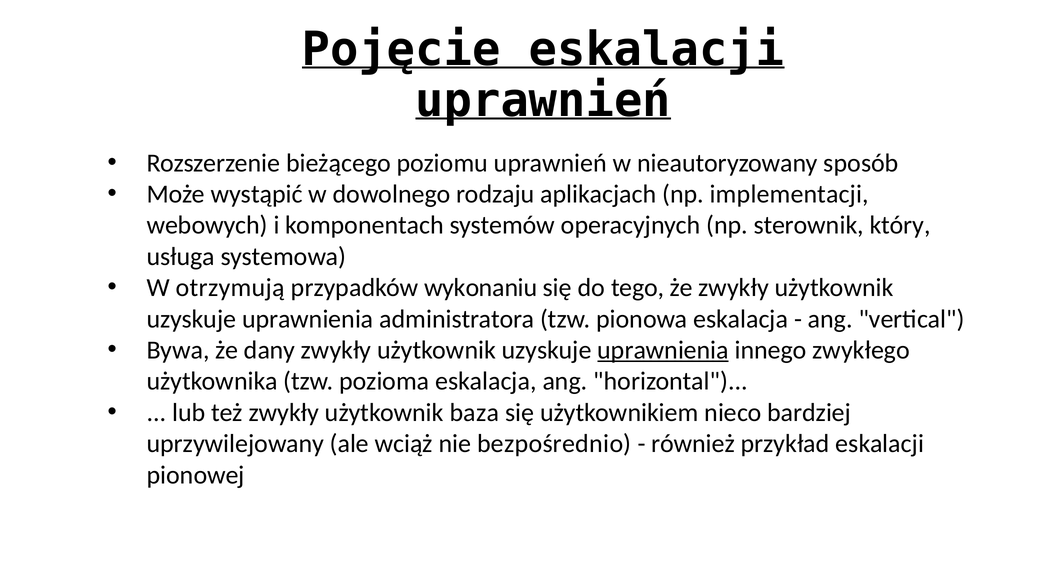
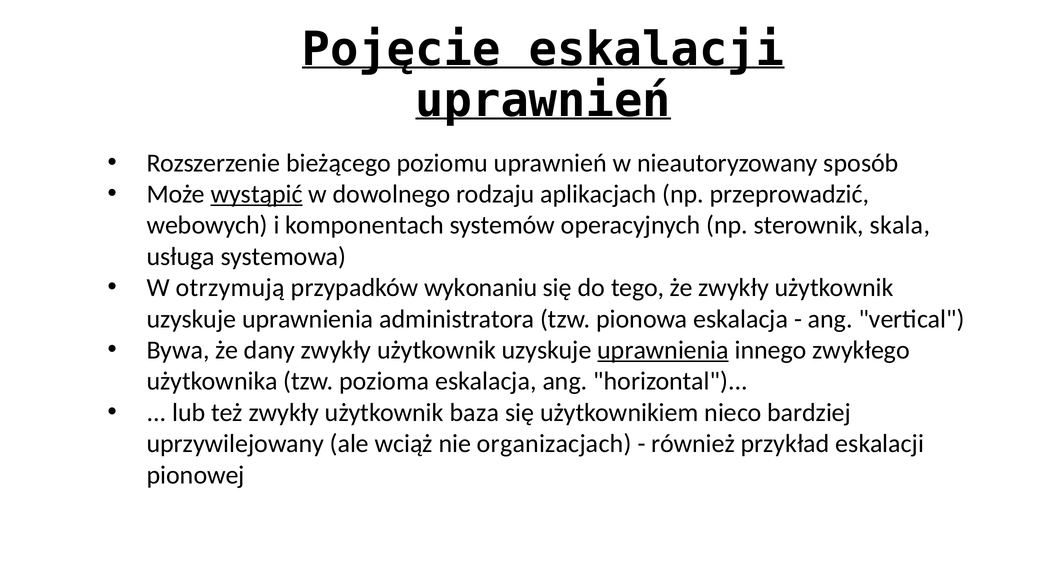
wystąpić underline: none -> present
implementacji: implementacji -> przeprowadzić
który: który -> skala
bezpośrednio: bezpośrednio -> organizacjach
